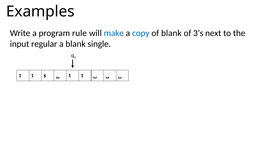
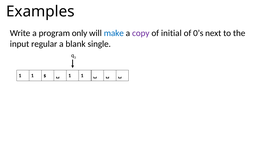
rule: rule -> only
copy colour: blue -> purple
of blank: blank -> initial
3’s: 3’s -> 0’s
